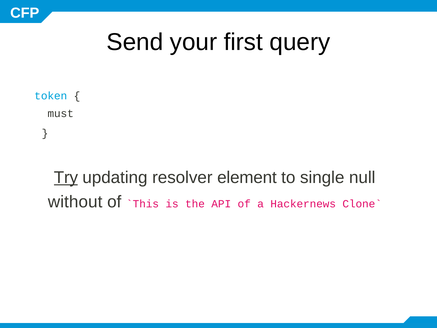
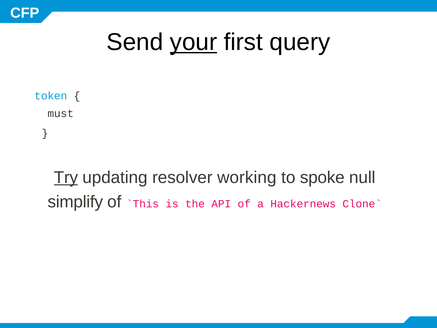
your underline: none -> present
element: element -> working
single: single -> spoke
without: without -> simplify
